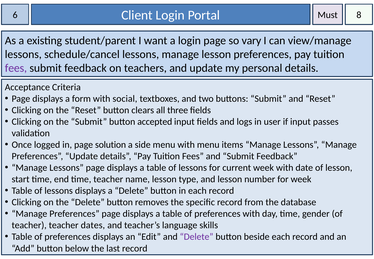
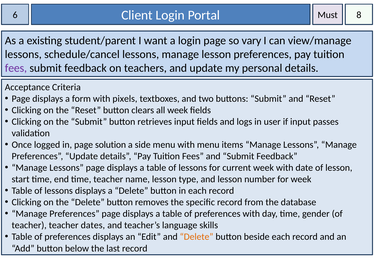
social: social -> pixels
all three: three -> week
accepted: accepted -> retrieves
Delete at (197, 237) colour: purple -> orange
